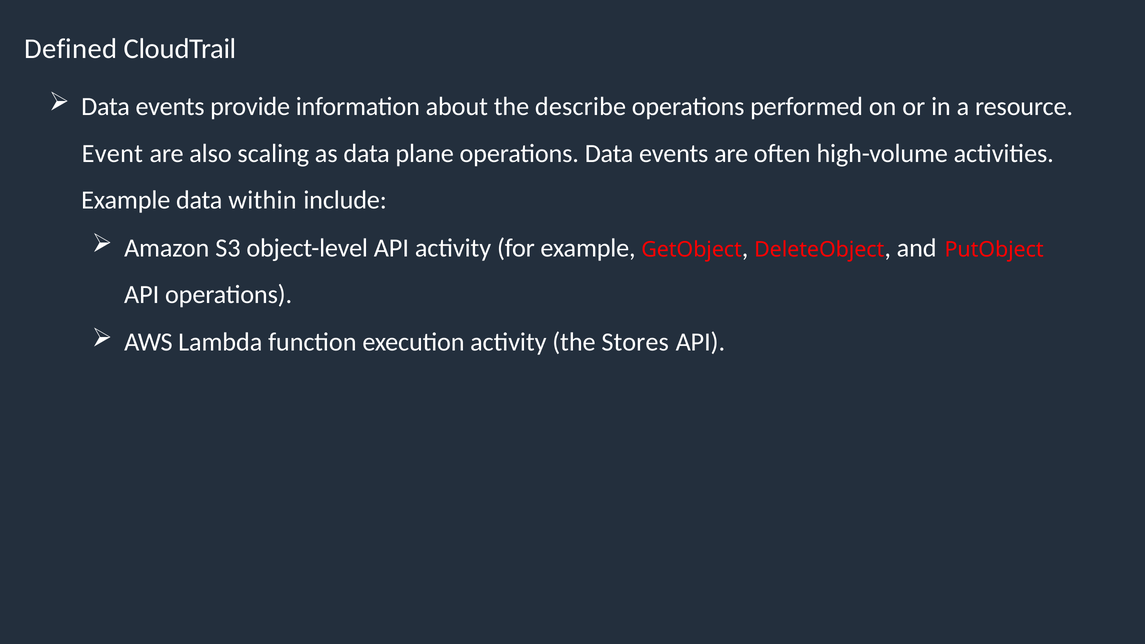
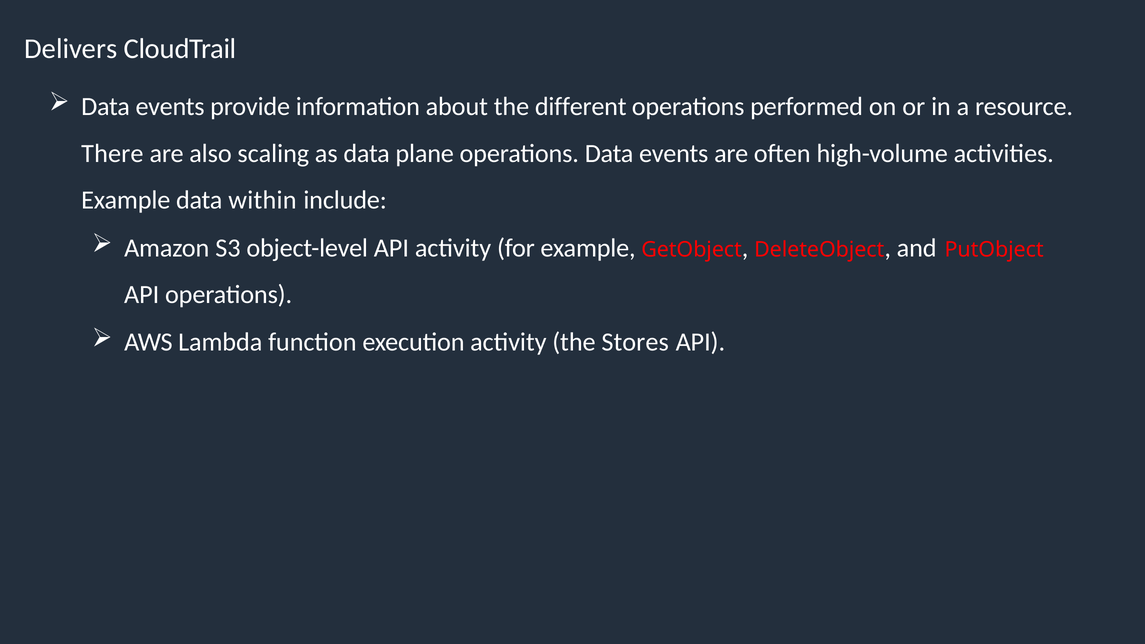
Defined: Defined -> Delivers
describe: describe -> different
Event: Event -> There
